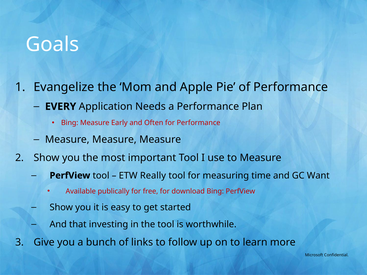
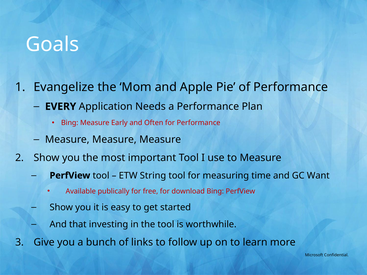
Really: Really -> String
